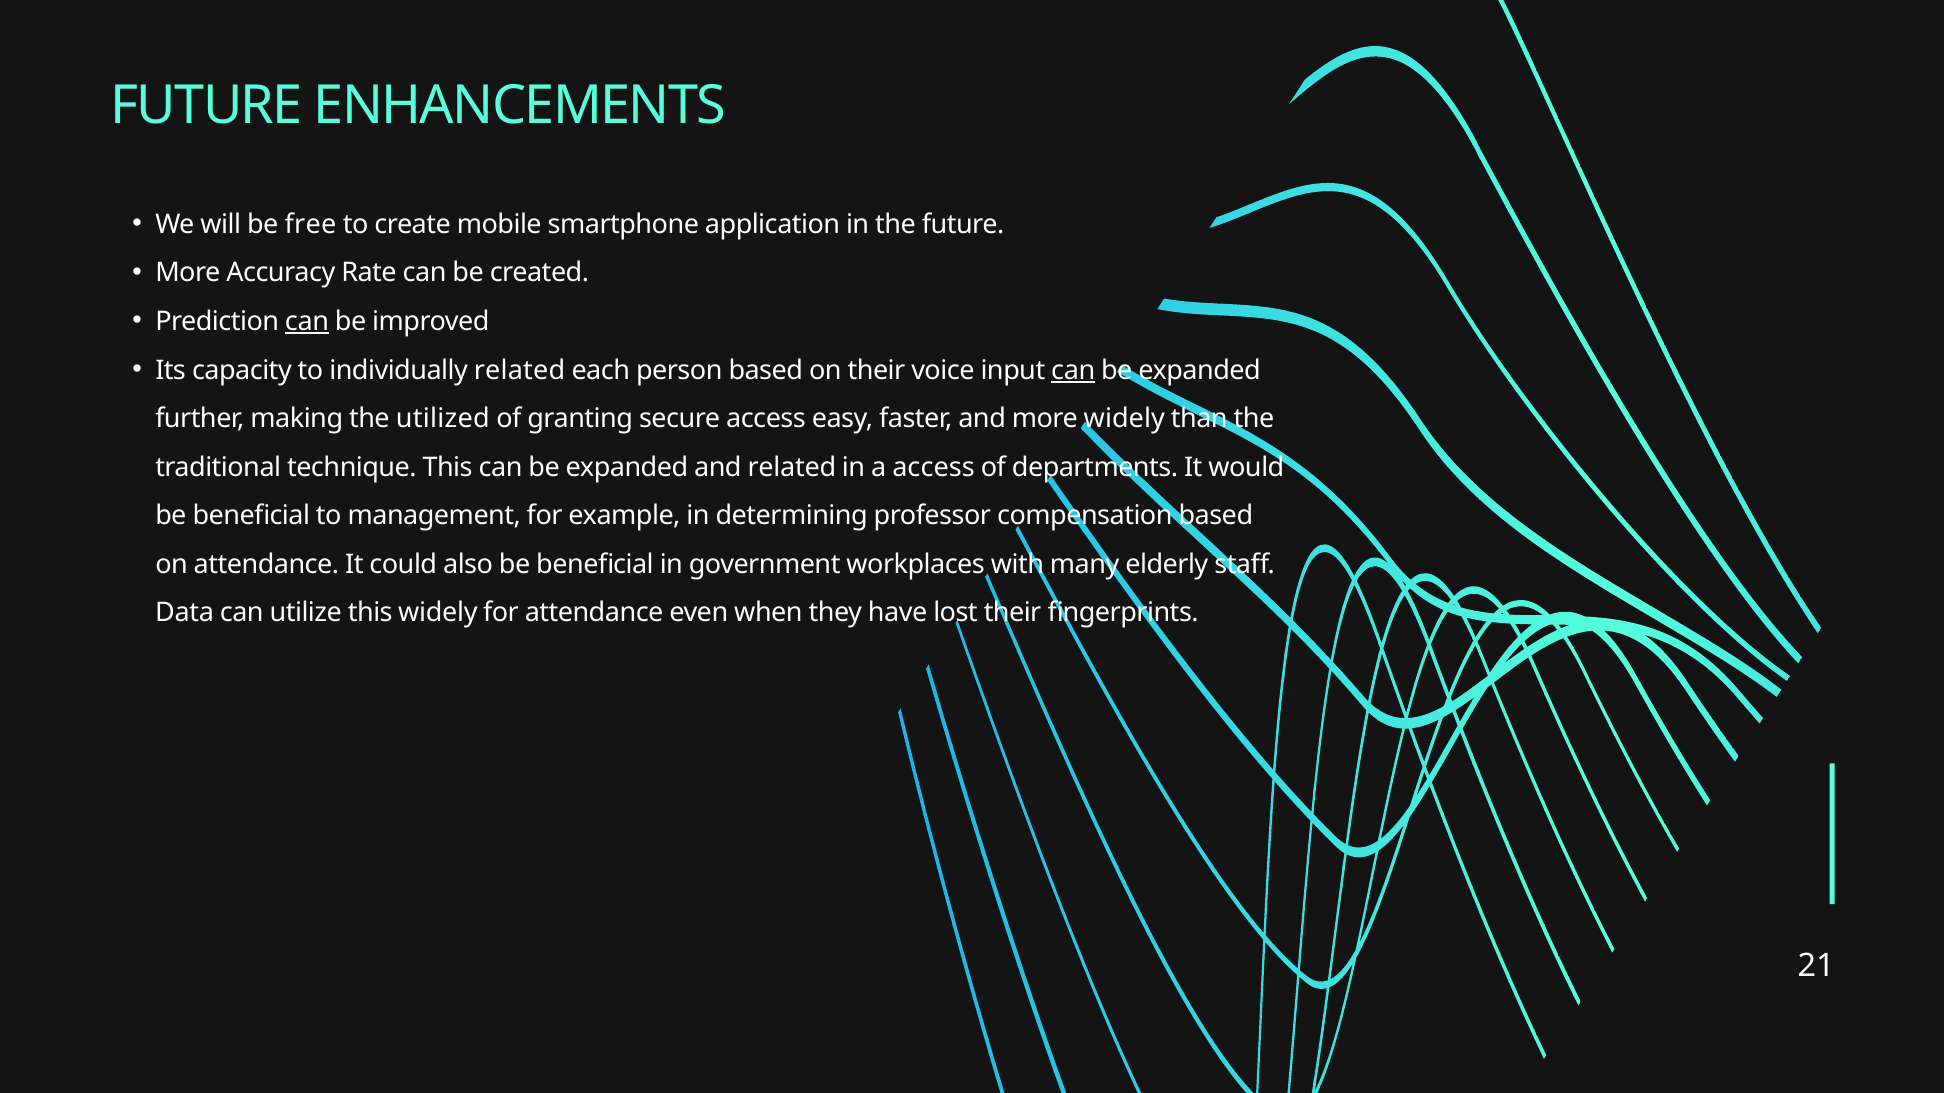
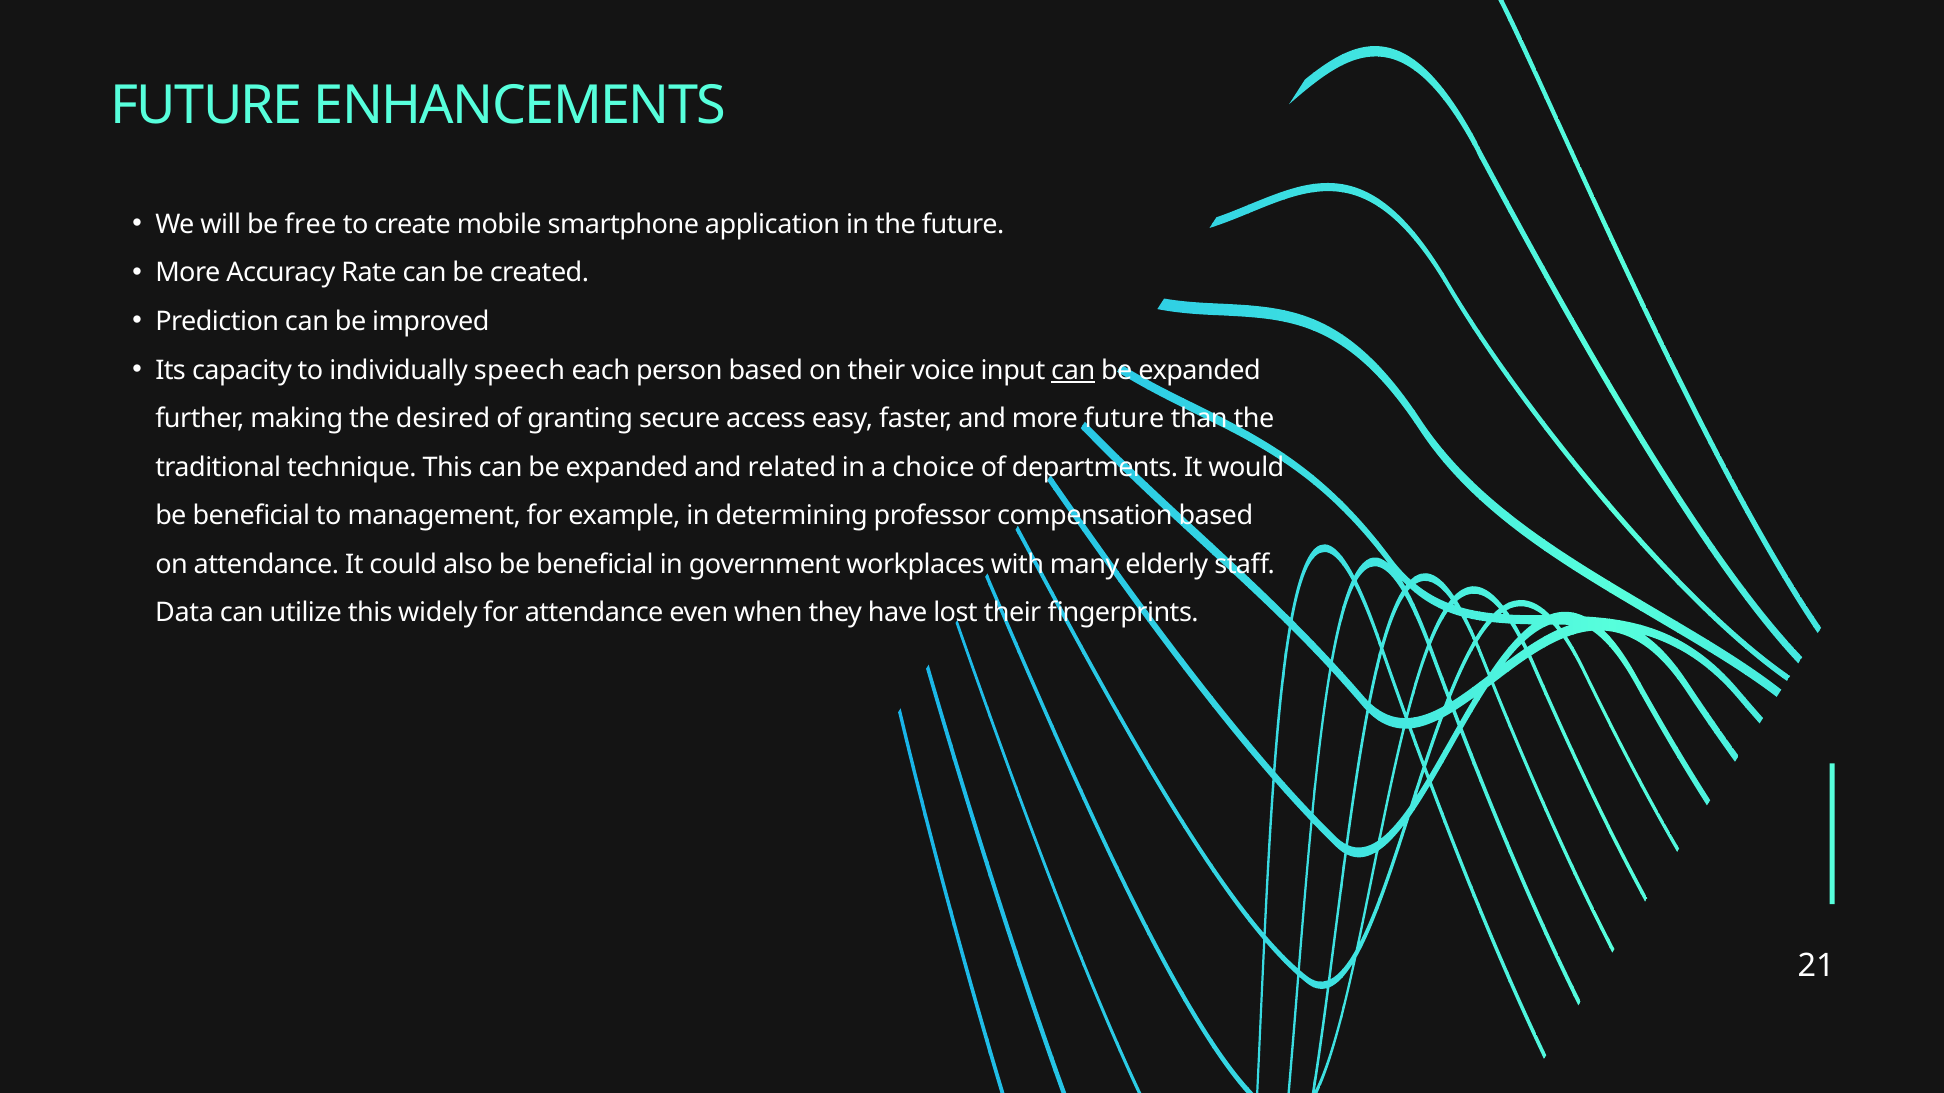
can at (307, 322) underline: present -> none
individually related: related -> speech
utilized: utilized -> desired
more widely: widely -> future
a access: access -> choice
